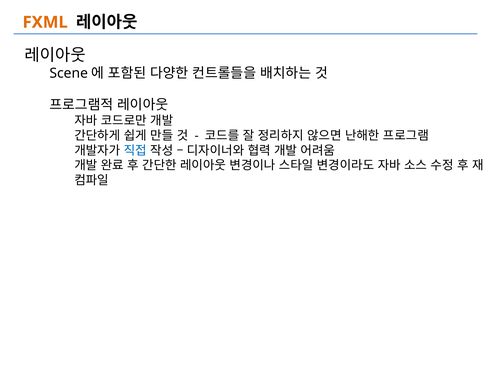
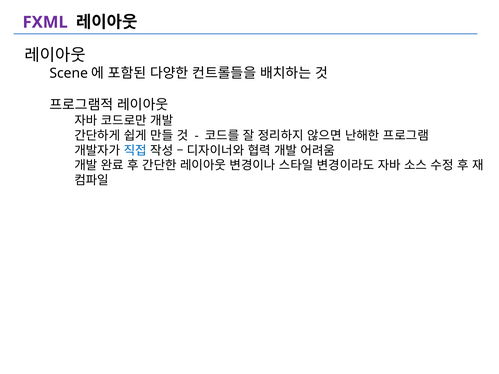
FXML colour: orange -> purple
